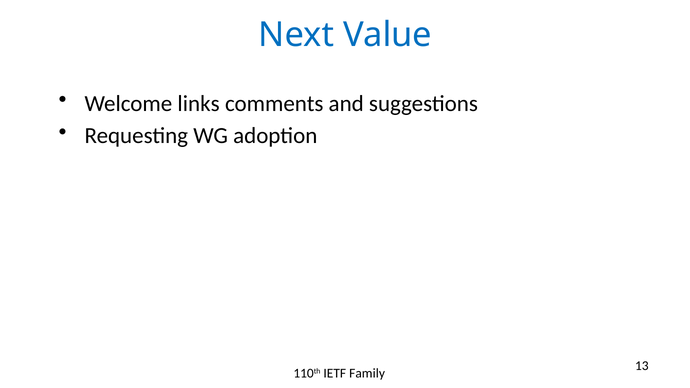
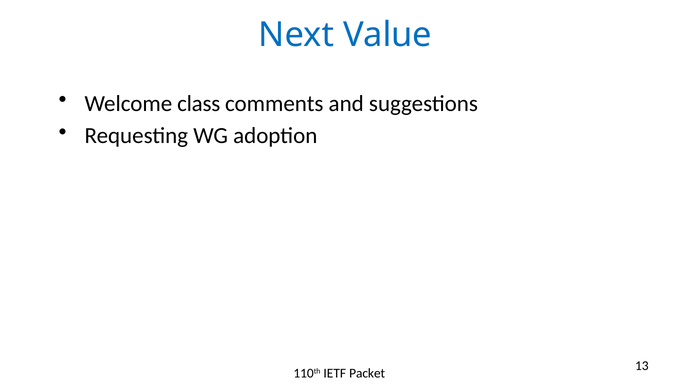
links: links -> class
Family: Family -> Packet
